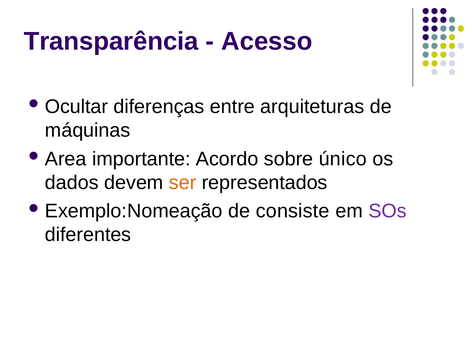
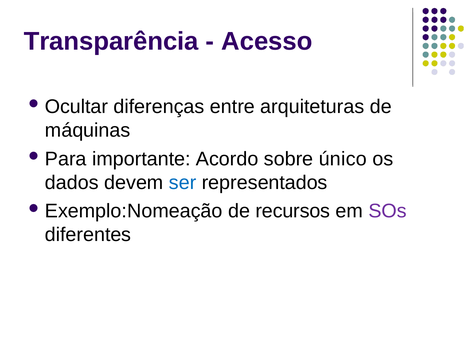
Area: Area -> Para
ser colour: orange -> blue
consiste: consiste -> recursos
